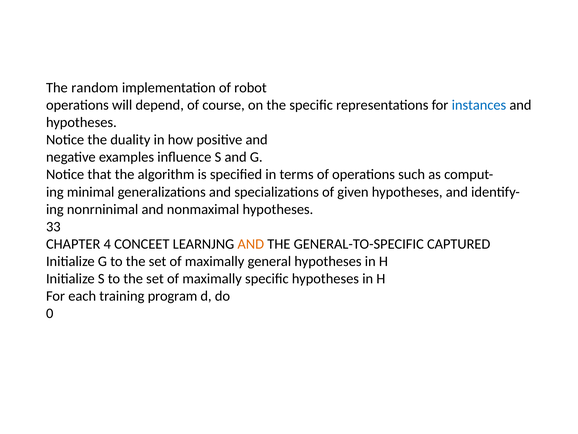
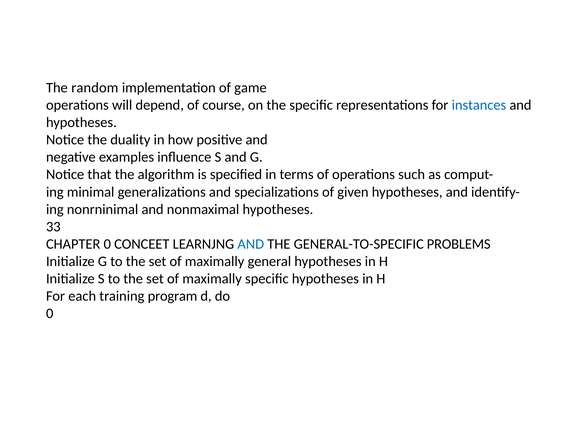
robot: robot -> game
CHAPTER 4: 4 -> 0
AND at (251, 244) colour: orange -> blue
CAPTURED: CAPTURED -> PROBLEMS
